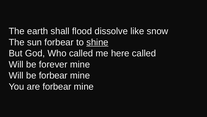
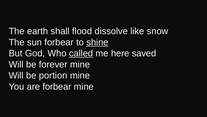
called at (81, 53) underline: none -> present
here called: called -> saved
be forbear: forbear -> portion
